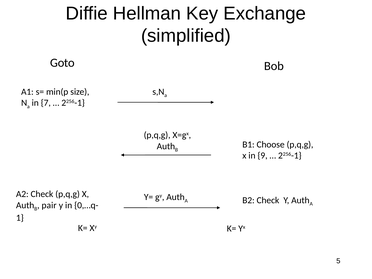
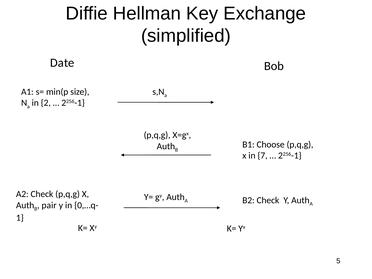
Goto: Goto -> Date
7: 7 -> 2
9: 9 -> 7
